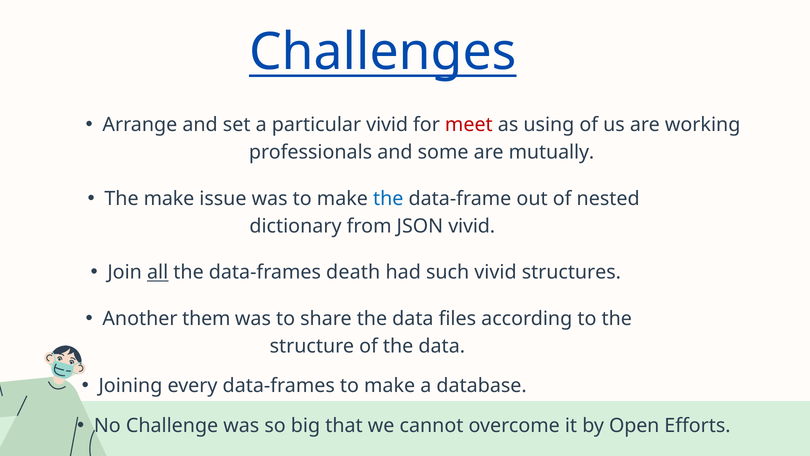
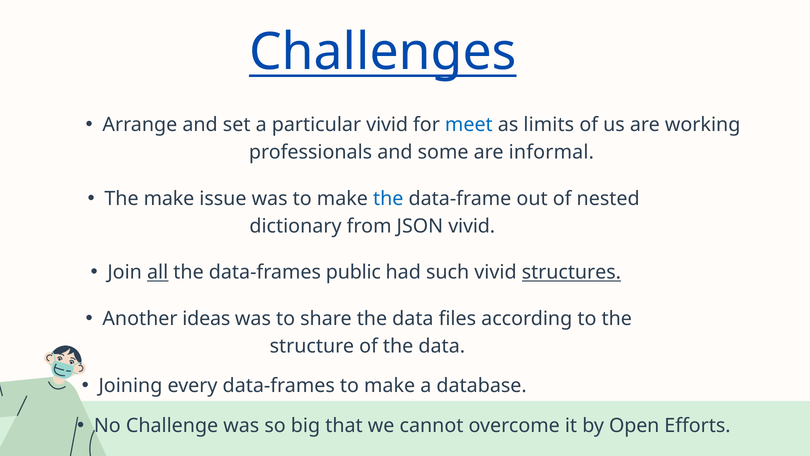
meet colour: red -> blue
using: using -> limits
mutually: mutually -> informal
death: death -> public
structures underline: none -> present
them: them -> ideas
